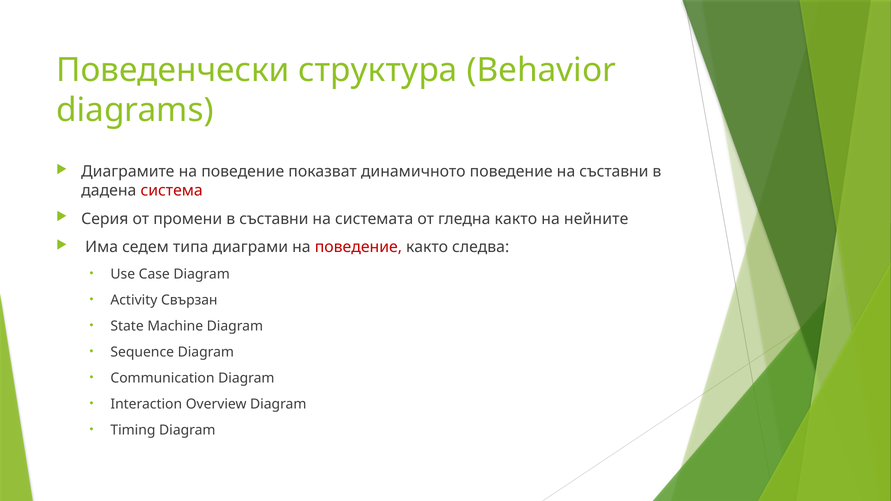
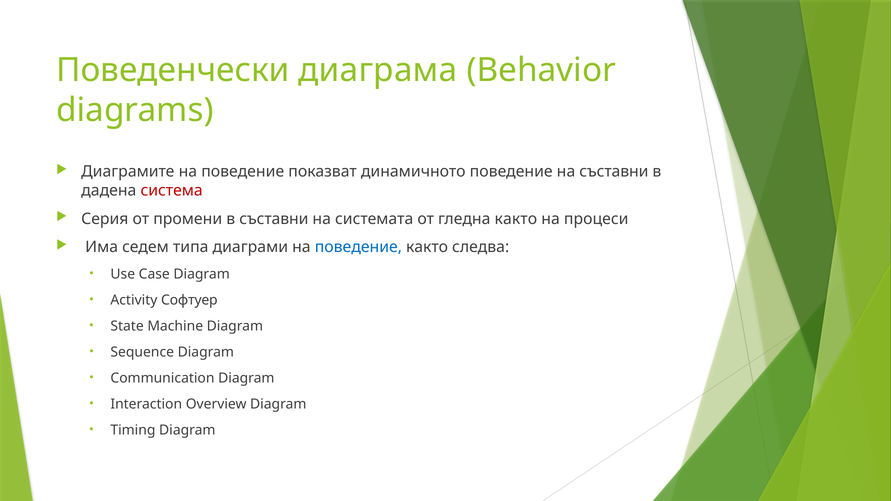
структура: структура -> диаграма
нейните: нейните -> процеси
поведение at (358, 247) colour: red -> blue
Свързан: Свързан -> Софтуер
